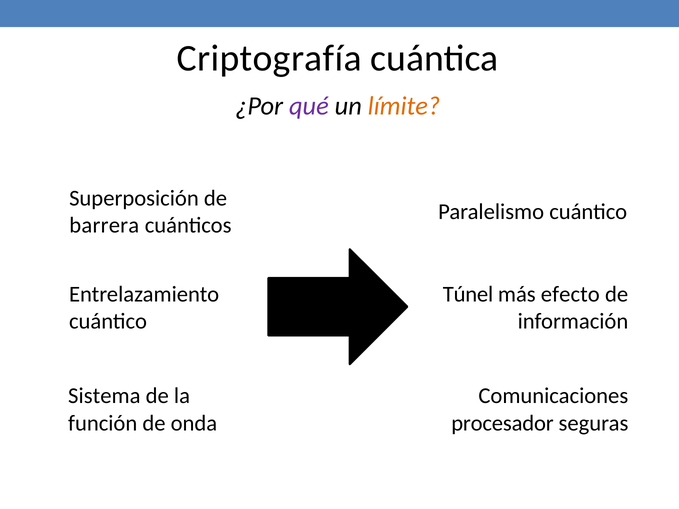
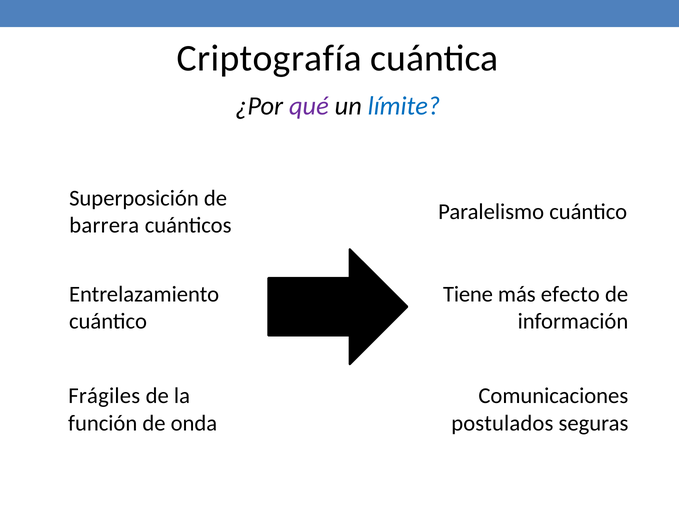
límite colour: orange -> blue
Túnel: Túnel -> Tiene
Sistema: Sistema -> Frágiles
procesador: procesador -> postulados
